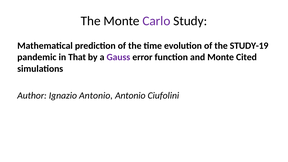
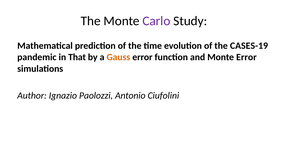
STUDY-19: STUDY-19 -> CASES-19
Gauss colour: purple -> orange
Monte Cited: Cited -> Error
Ignazio Antonio: Antonio -> Paolozzi
